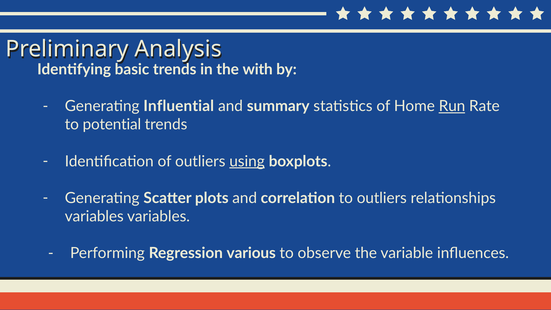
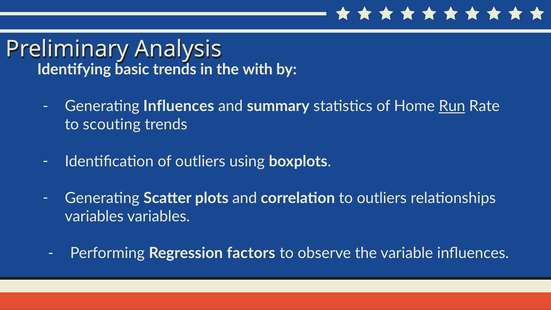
Generating Influential: Influential -> Influences
potential: potential -> scouting
using underline: present -> none
various: various -> factors
